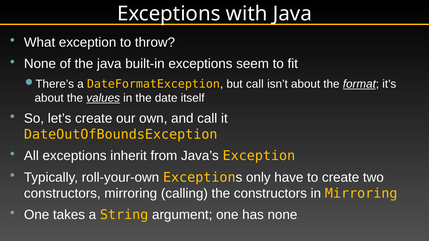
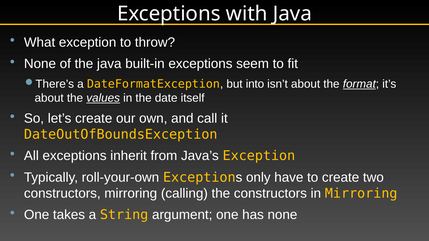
but call: call -> into
